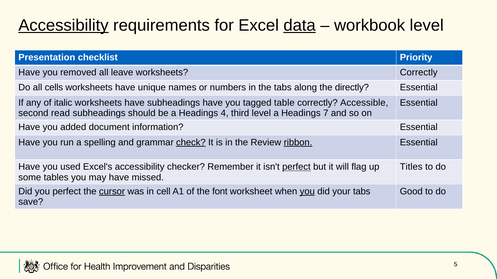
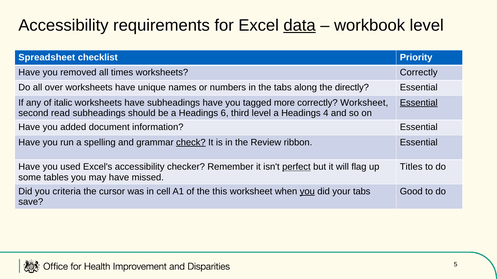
Accessibility at (63, 25) underline: present -> none
Presentation: Presentation -> Spreadsheet
leave: leave -> times
cells: cells -> over
table: table -> more
correctly Accessible: Accessible -> Worksheet
Essential at (419, 103) underline: none -> present
4: 4 -> 6
7: 7 -> 4
ribbon underline: present -> none
you perfect: perfect -> criteria
cursor underline: present -> none
font: font -> this
